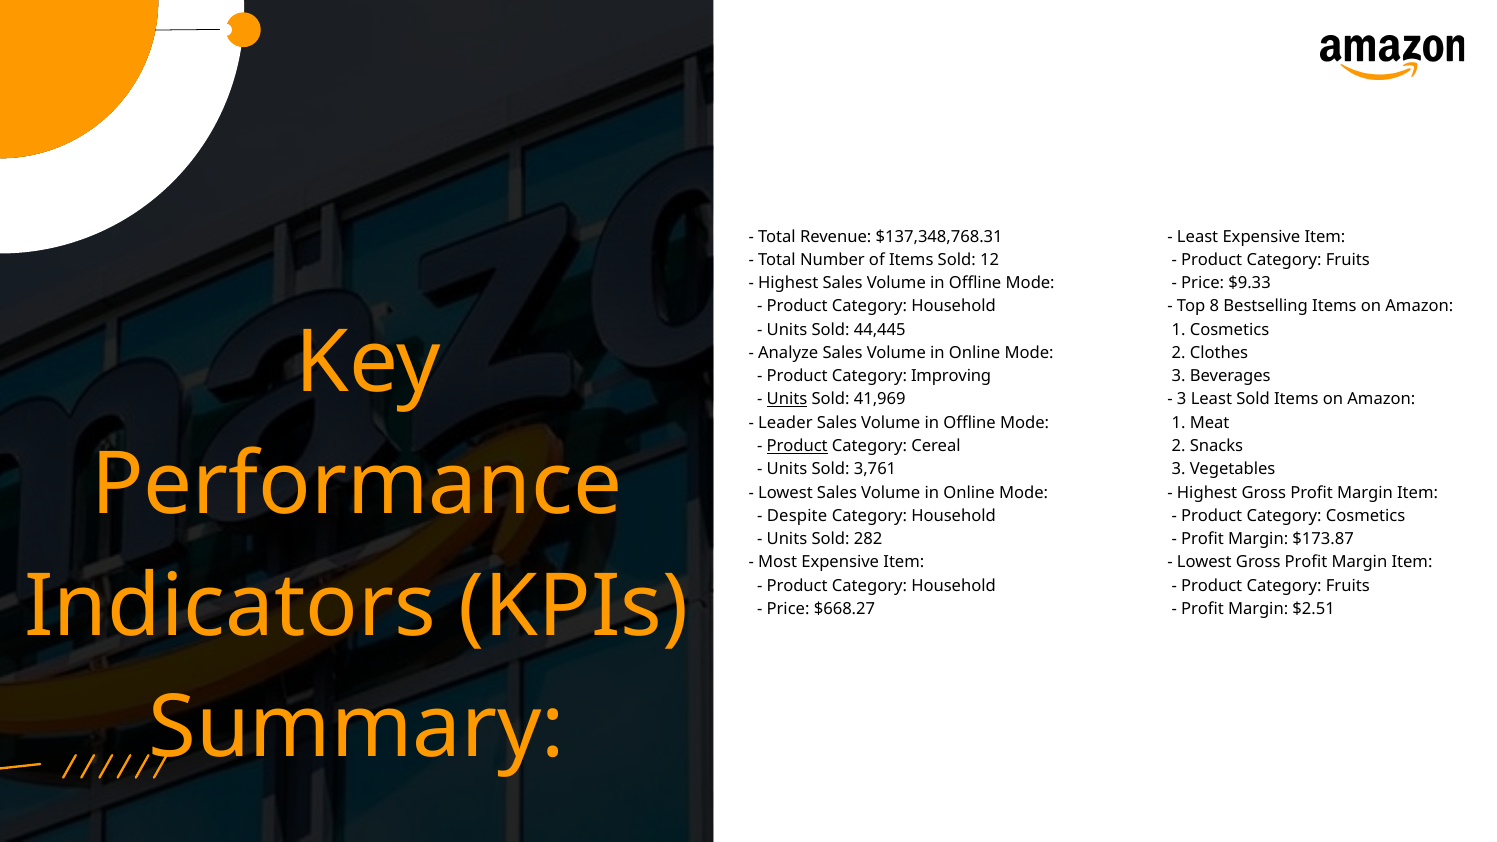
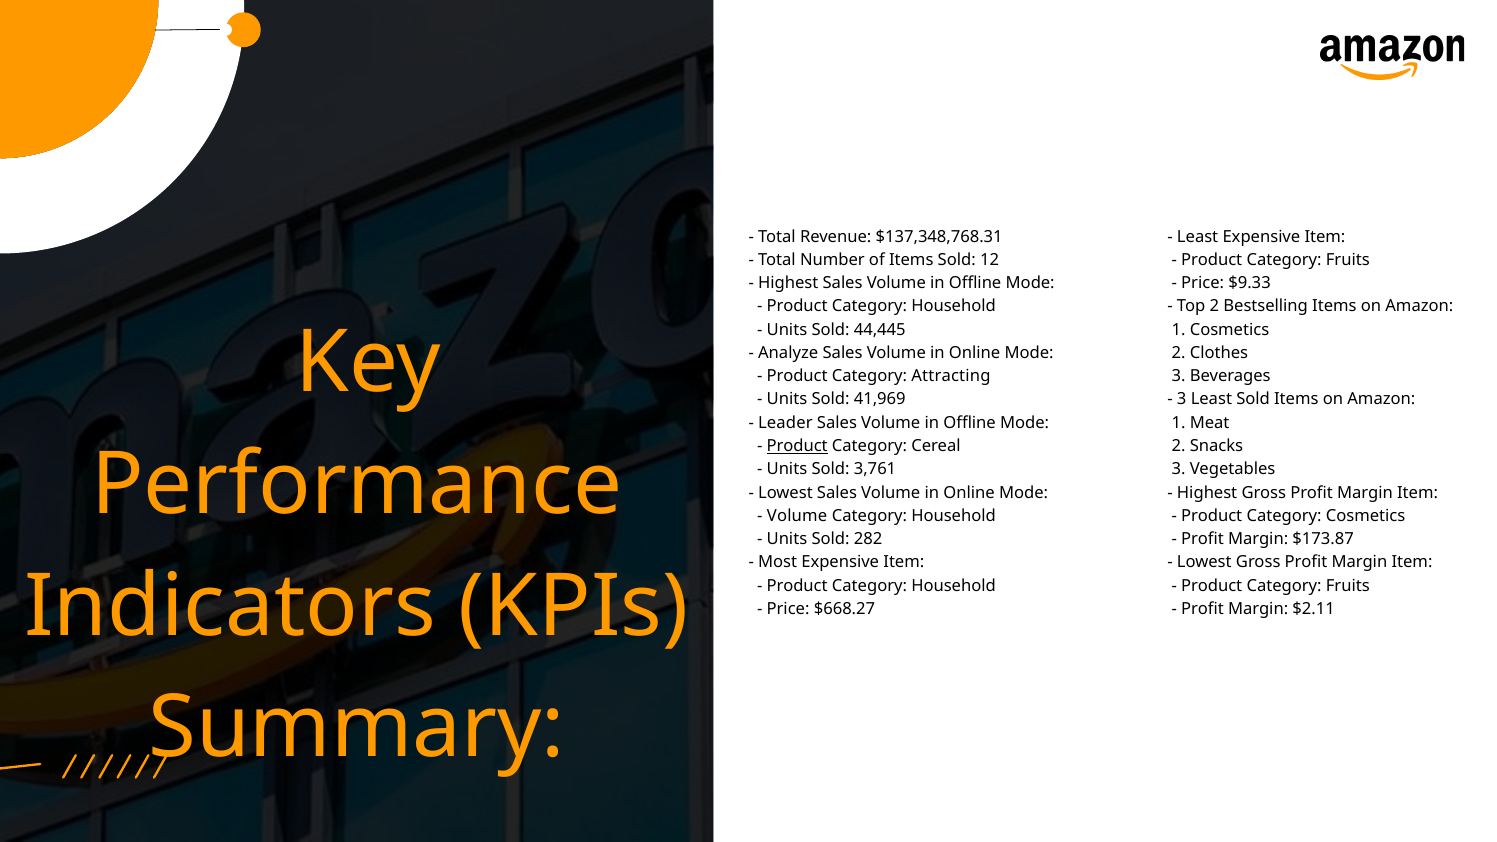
Top 8: 8 -> 2
Improving: Improving -> Attracting
Units at (787, 400) underline: present -> none
Despite at (797, 516): Despite -> Volume
$2.51: $2.51 -> $2.11
